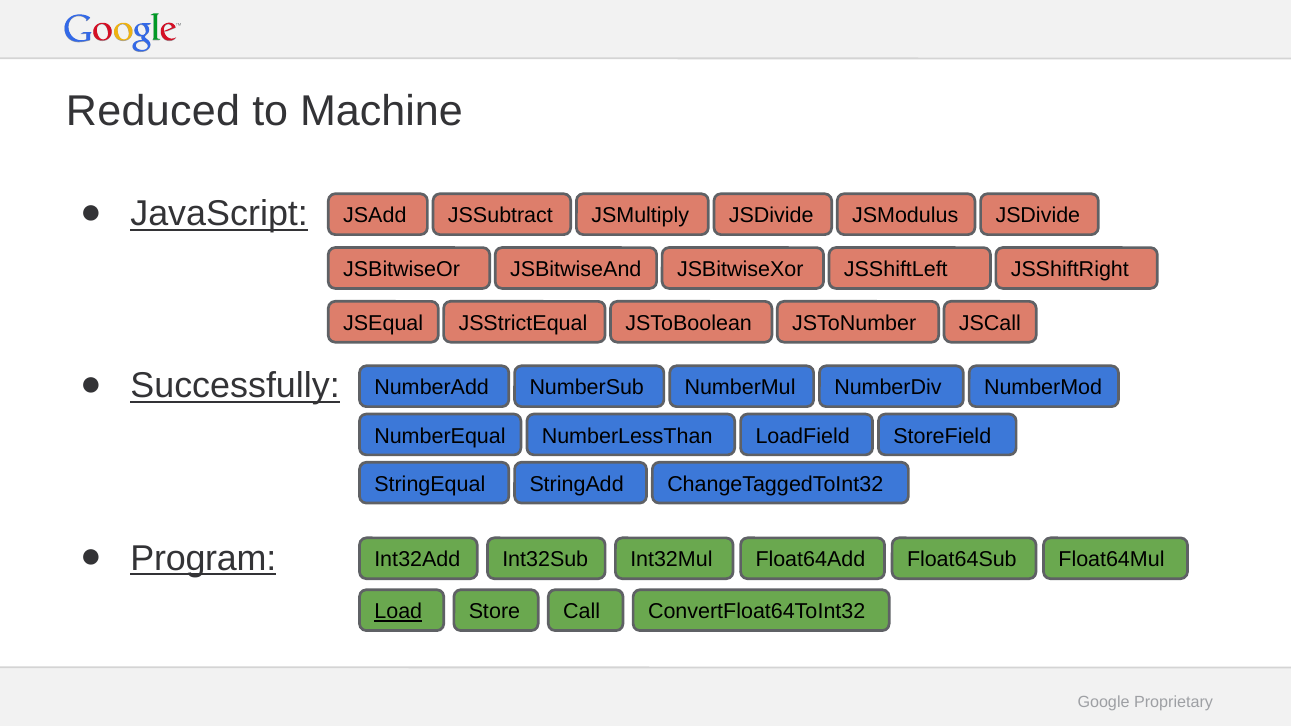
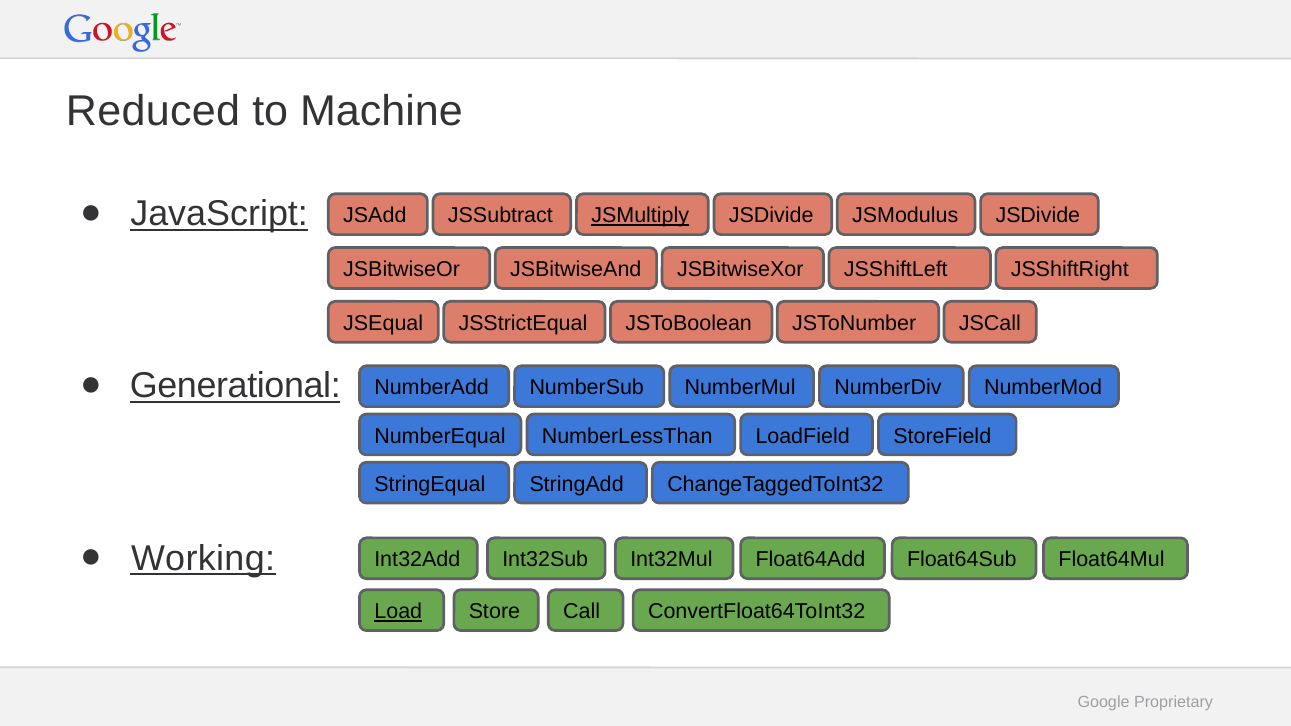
JSMultiply underline: none -> present
Successfully: Successfully -> Generational
Program: Program -> Working
